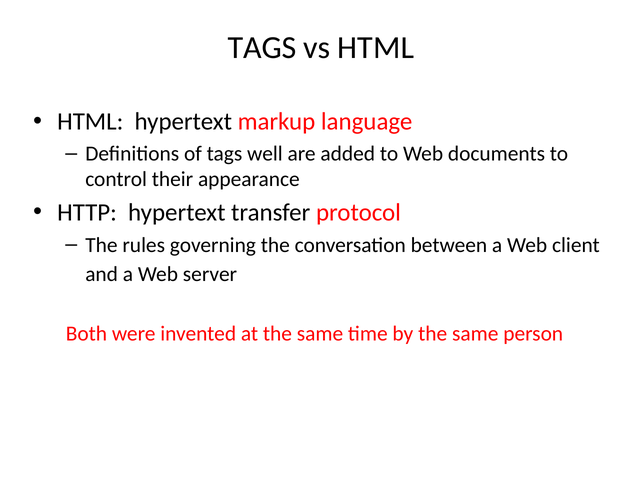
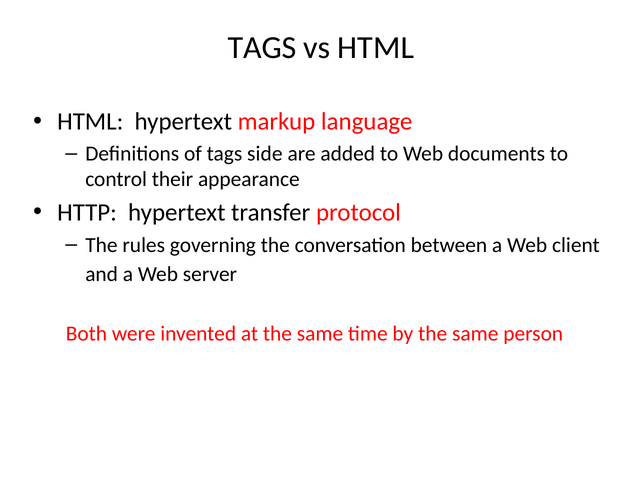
well: well -> side
